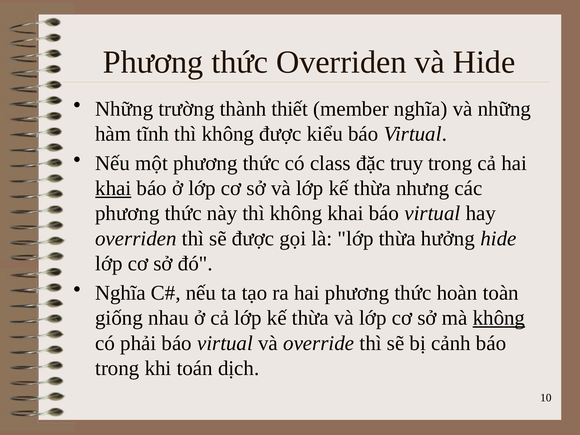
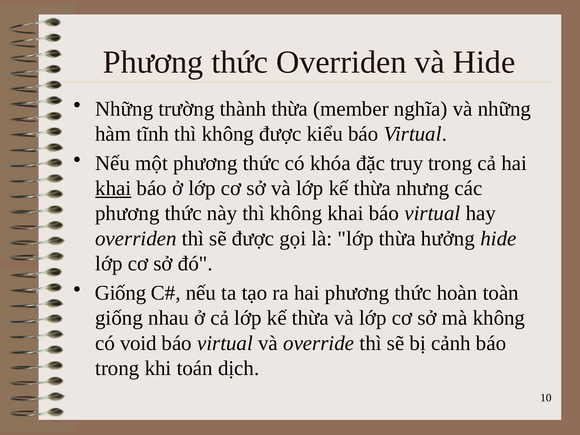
thành thiết: thiết -> thừa
class: class -> khóa
Nghĩa at (121, 293): Nghĩa -> Giống
không at (499, 318) underline: present -> none
phải: phải -> void
